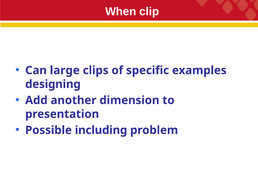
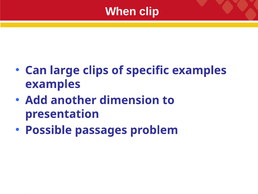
designing at (53, 84): designing -> examples
including: including -> passages
